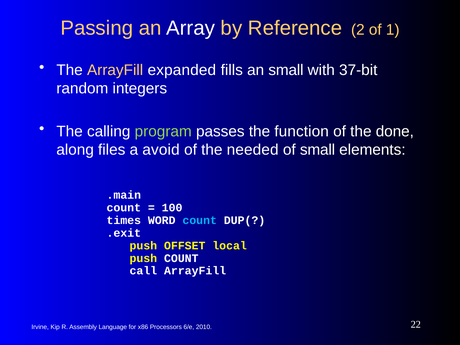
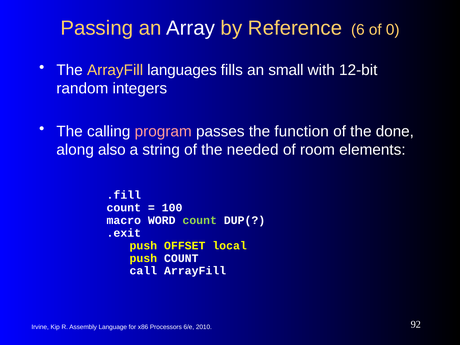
2: 2 -> 6
1: 1 -> 0
expanded: expanded -> languages
37-bit: 37-bit -> 12-bit
program colour: light green -> pink
files: files -> also
avoid: avoid -> string
of small: small -> room
.main: .main -> .fill
times: times -> macro
count at (200, 220) colour: light blue -> light green
22: 22 -> 92
